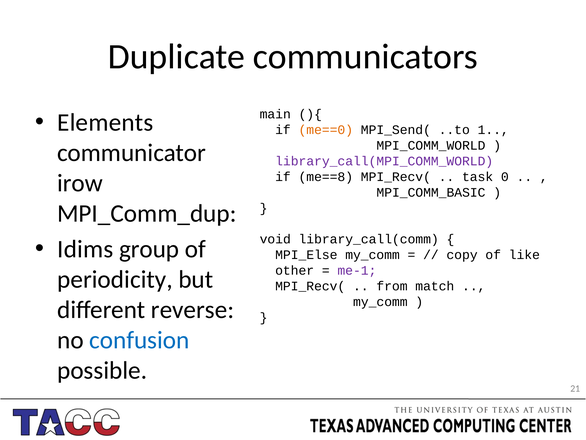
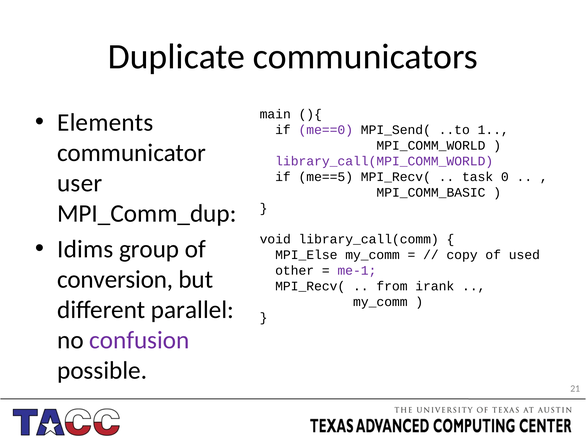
me==0 colour: orange -> purple
me==8: me==8 -> me==5
irow: irow -> user
like: like -> used
periodicity: periodicity -> conversion
match: match -> irank
reverse: reverse -> parallel
confusion colour: blue -> purple
